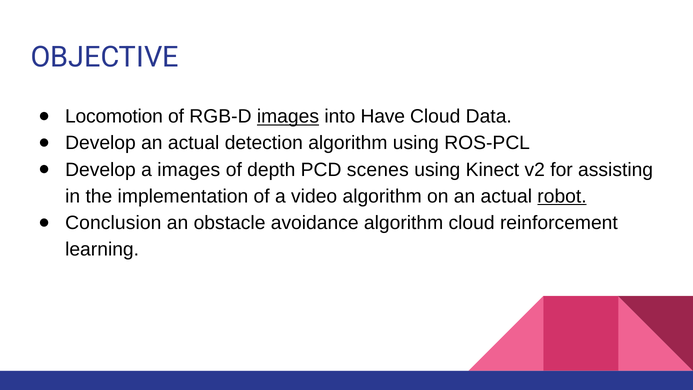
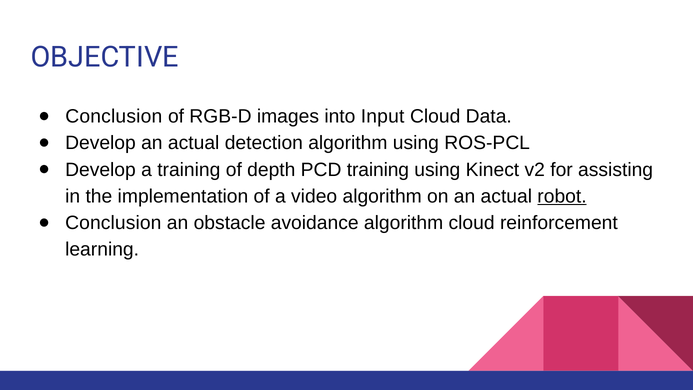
Locomotion at (114, 117): Locomotion -> Conclusion
images at (288, 117) underline: present -> none
Have: Have -> Input
a images: images -> training
PCD scenes: scenes -> training
